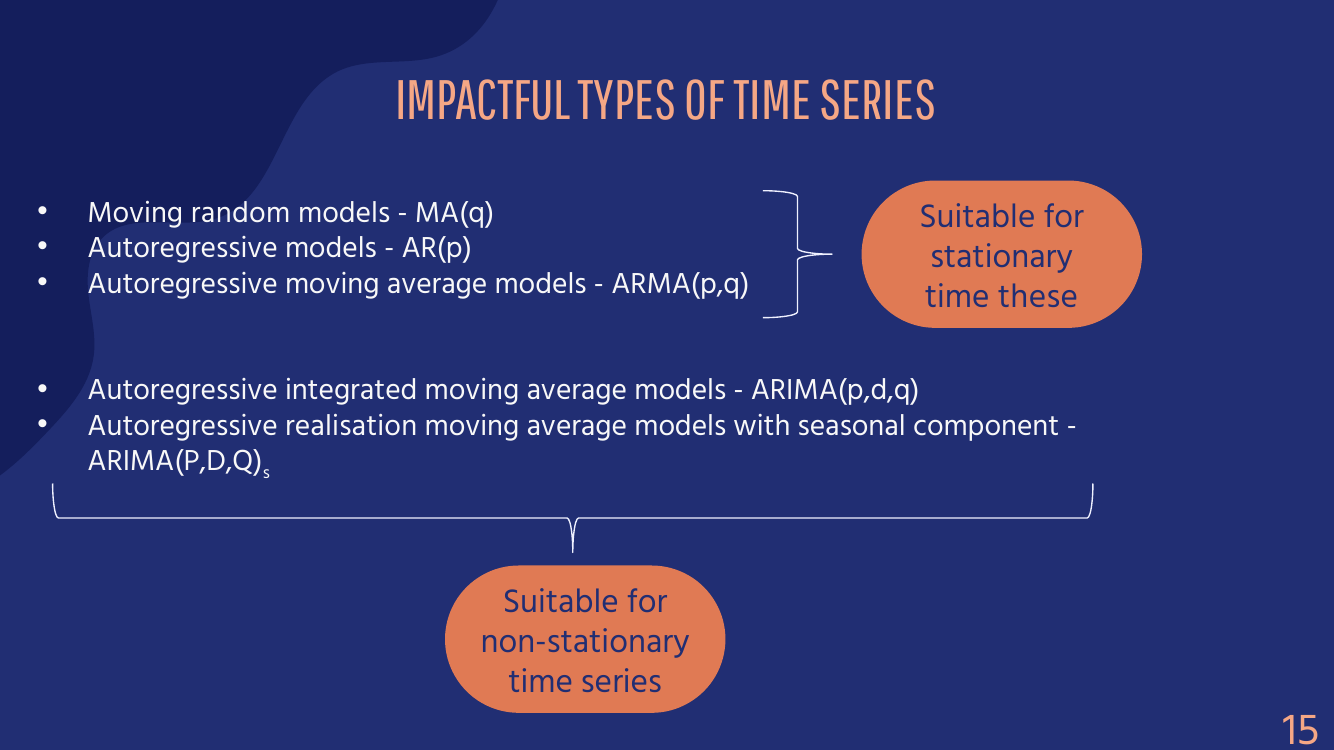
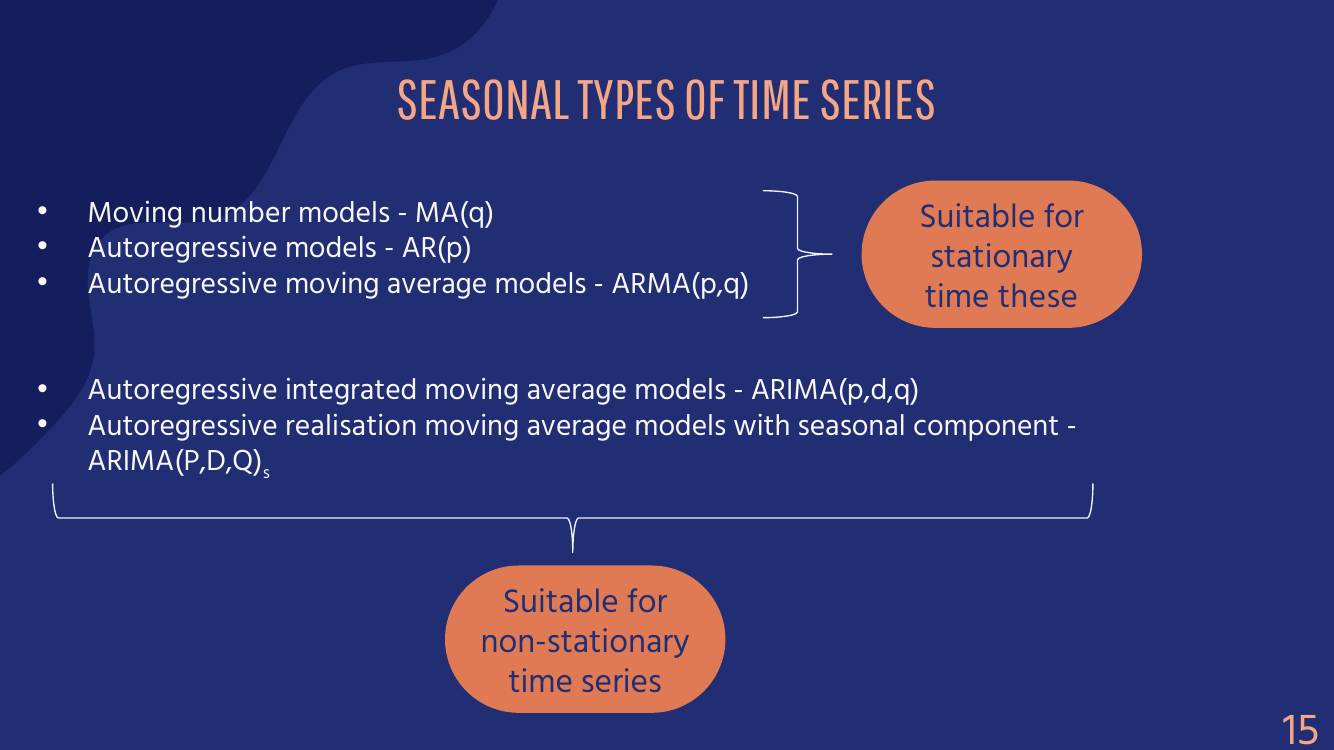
IMPACTFUL at (483, 101): IMPACTFUL -> SEASONAL
random: random -> number
